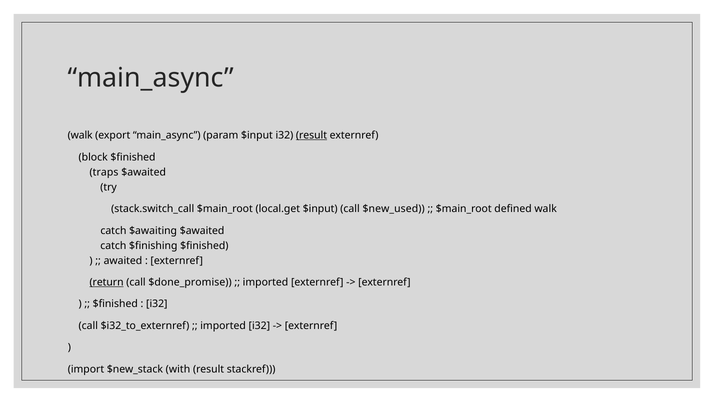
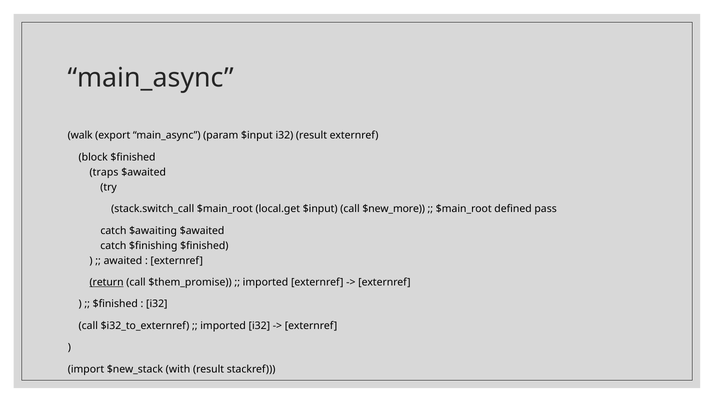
result at (312, 135) underline: present -> none
$new_used: $new_used -> $new_more
defined walk: walk -> pass
$done_promise: $done_promise -> $them_promise
